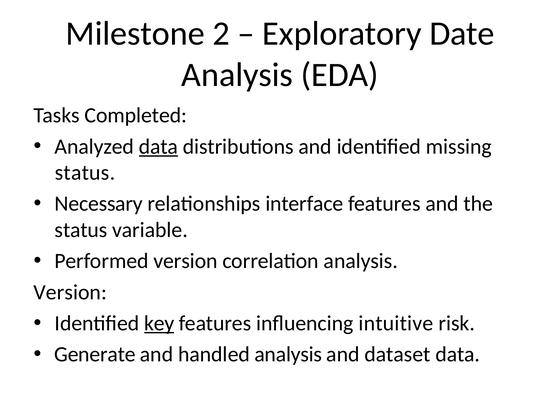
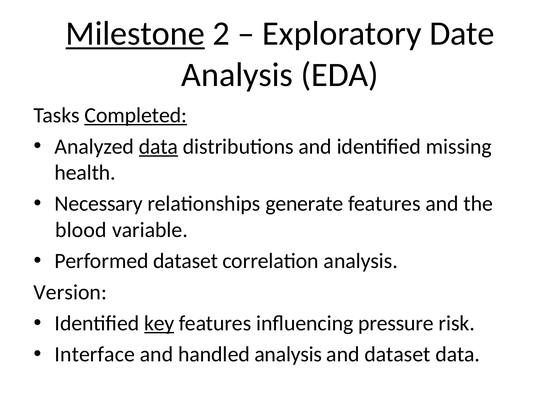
Milestone underline: none -> present
Completed underline: none -> present
status at (85, 173): status -> health
interface: interface -> generate
status at (81, 230): status -> blood
Performed version: version -> dataset
intuitive: intuitive -> pressure
Generate: Generate -> Interface
